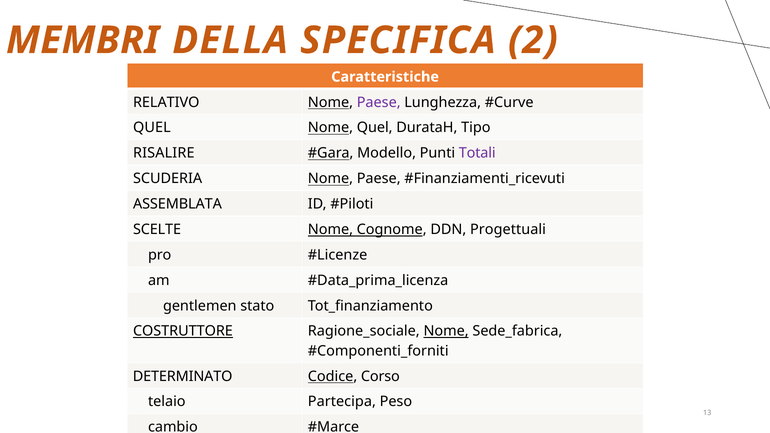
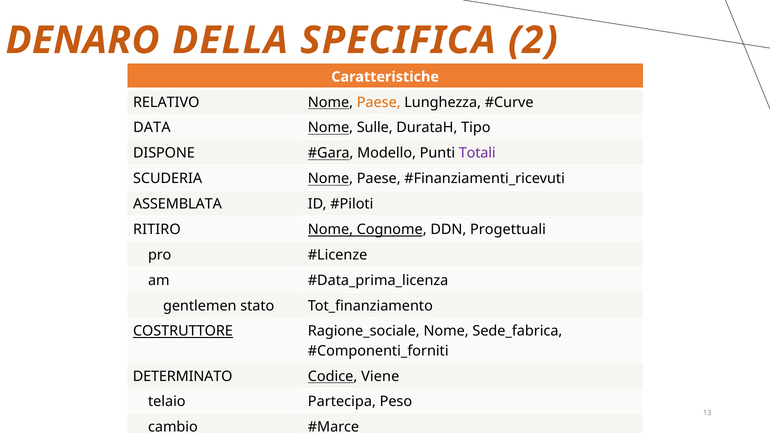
MEMBRI: MEMBRI -> DENARO
Paese at (379, 102) colour: purple -> orange
QUEL at (152, 128): QUEL -> DATA
Nome Quel: Quel -> Sulle
RISALIRE: RISALIRE -> DISPONE
SCELTE: SCELTE -> RITIRO
Nome at (446, 331) underline: present -> none
Corso: Corso -> Viene
